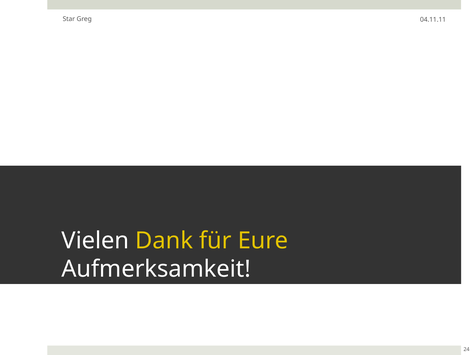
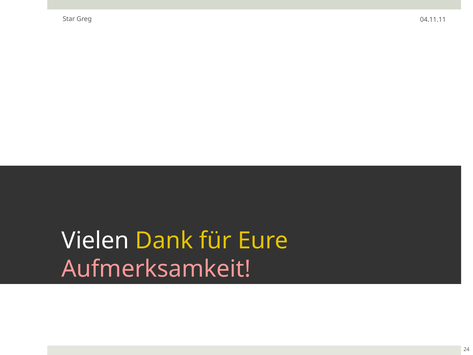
Aufmerksamkeit colour: white -> pink
